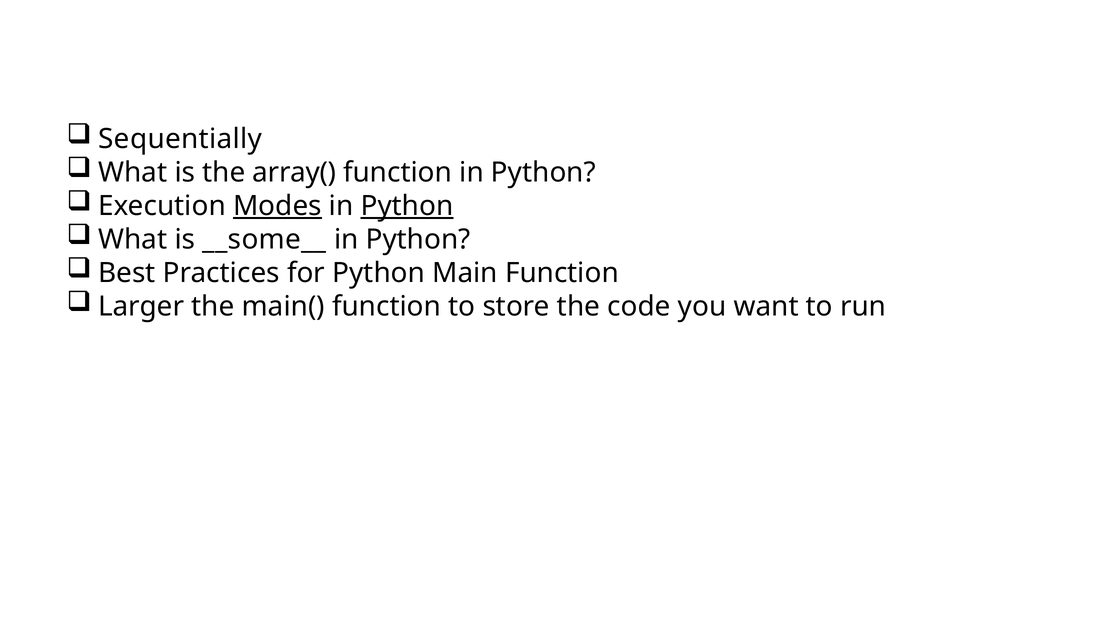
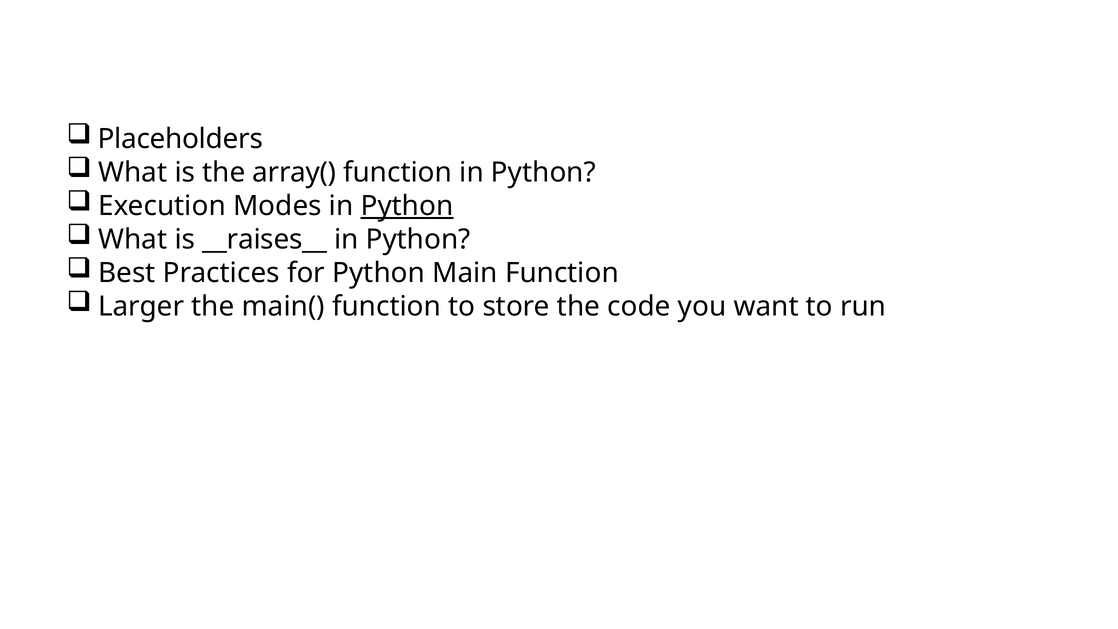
Sequentially: Sequentially -> Placeholders
Modes underline: present -> none
__some__: __some__ -> __raises__
